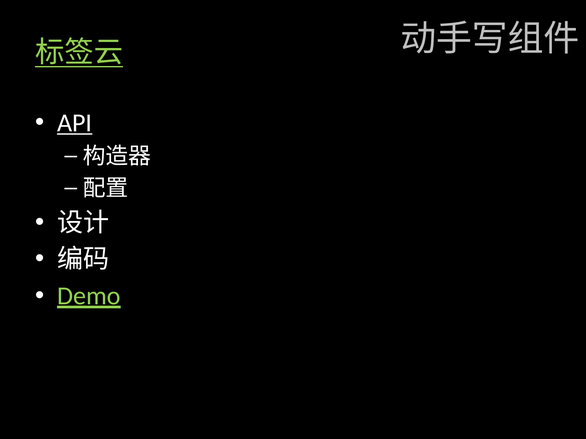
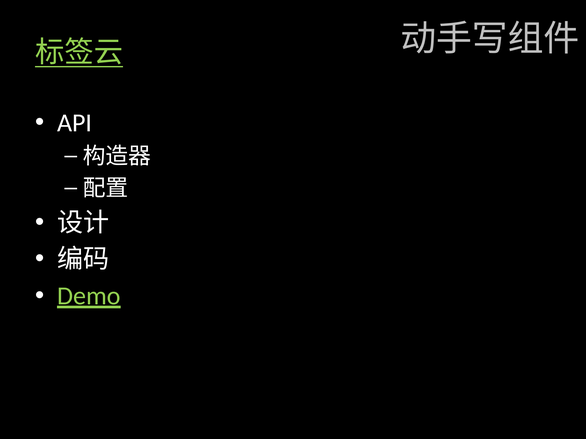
API underline: present -> none
